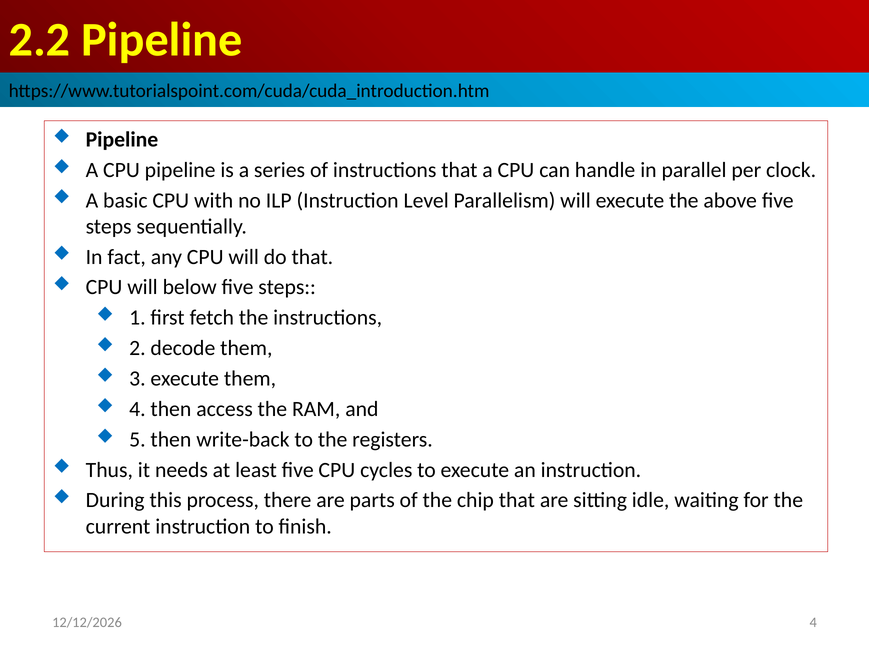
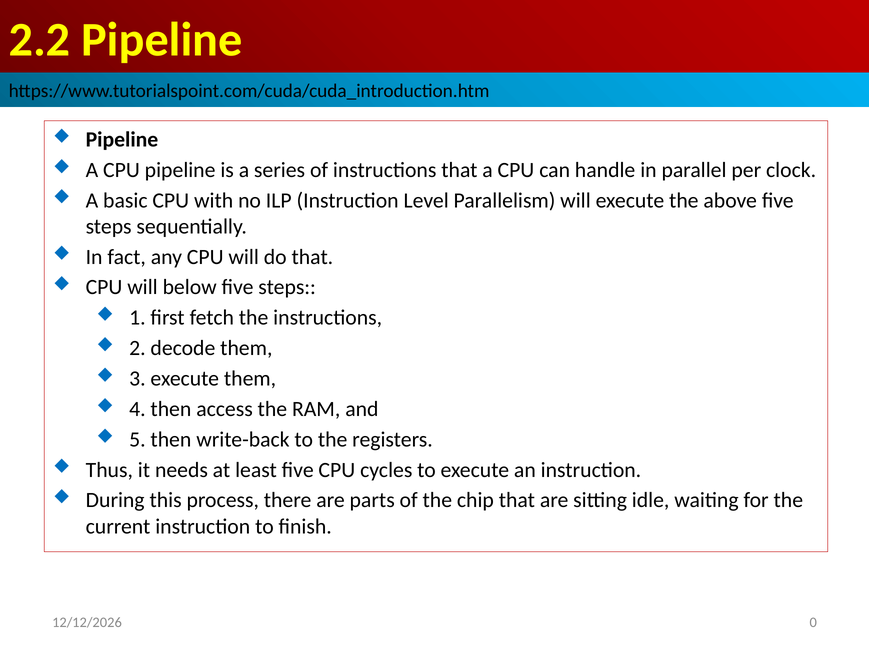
4 at (813, 622): 4 -> 0
